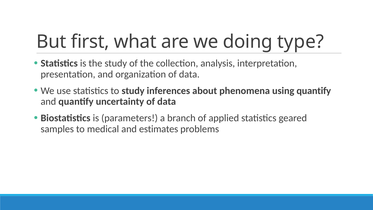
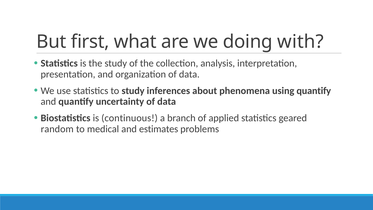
type: type -> with
parameters: parameters -> continuous
samples: samples -> random
